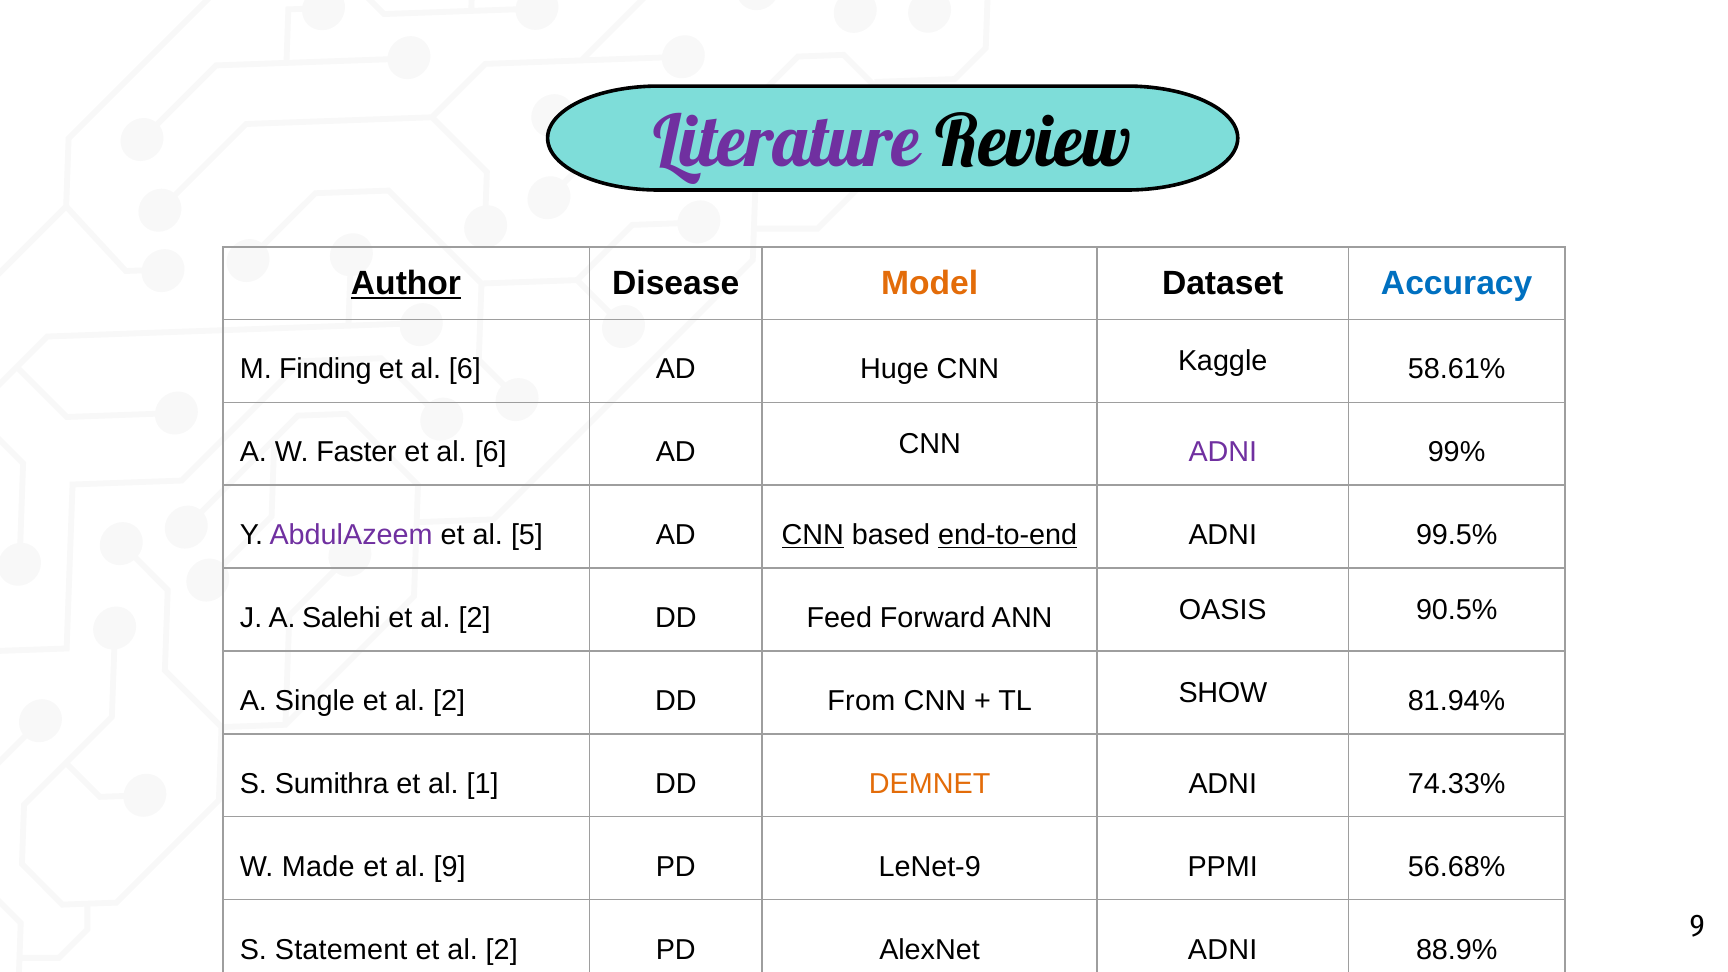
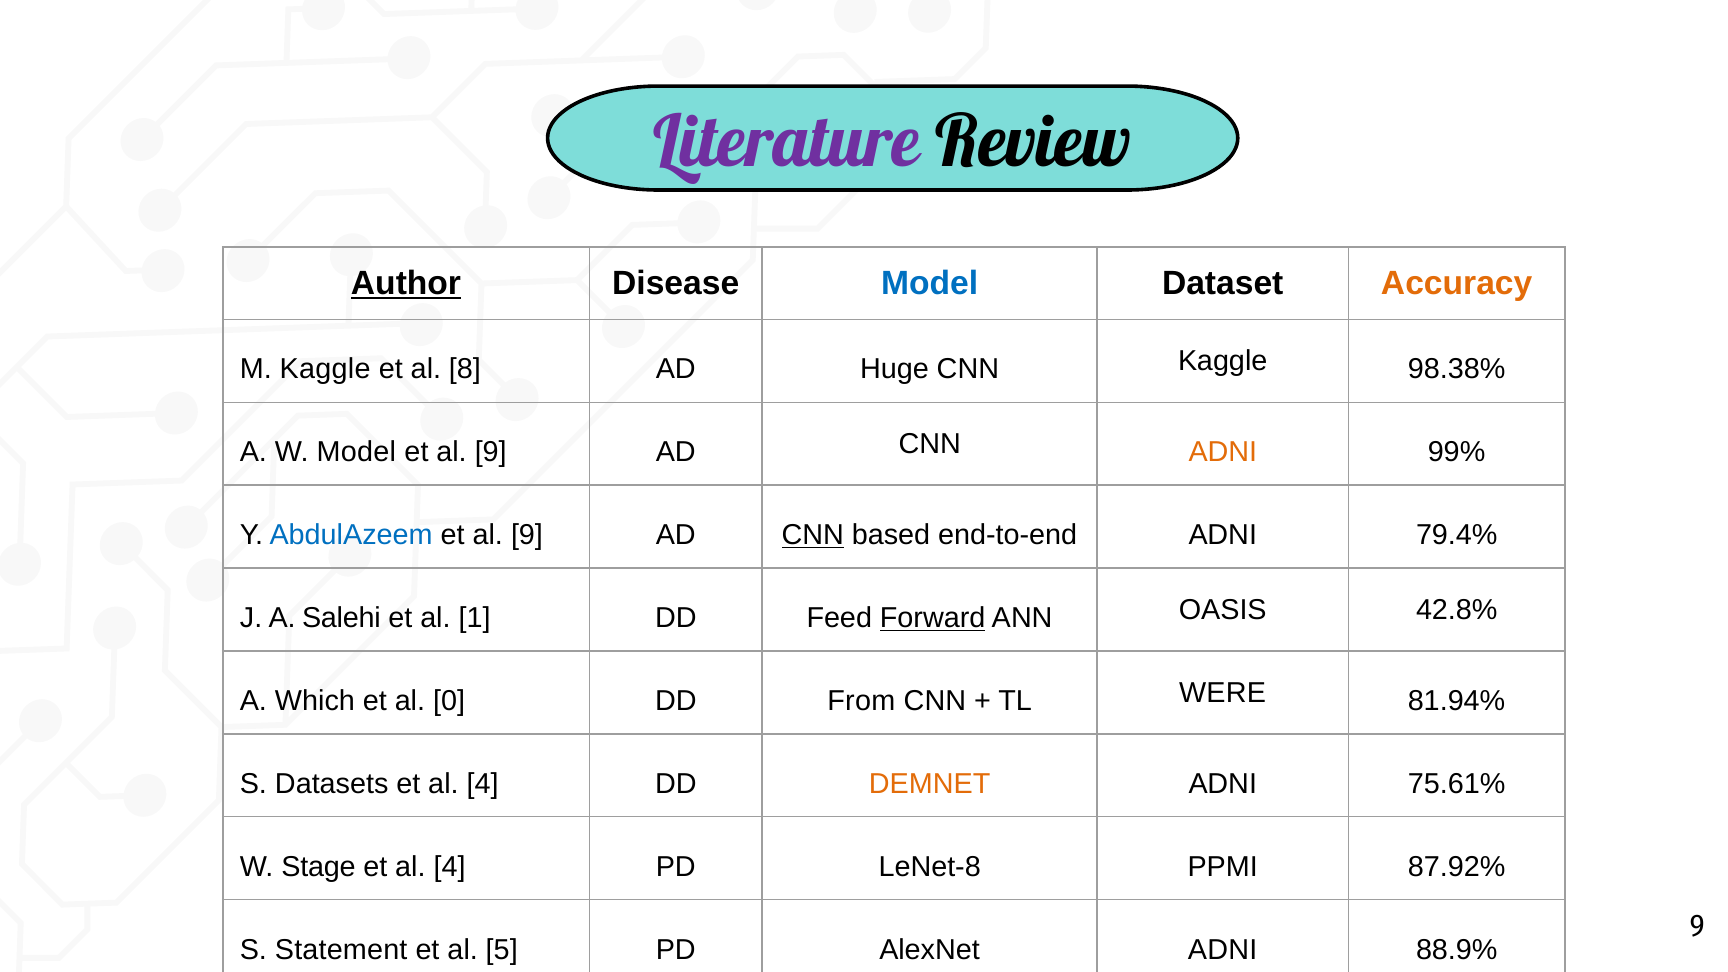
Model at (930, 284) colour: orange -> blue
Accuracy colour: blue -> orange
M Finding: Finding -> Kaggle
6 at (465, 370): 6 -> 8
58.61%: 58.61% -> 98.38%
W Faster: Faster -> Model
6 at (491, 452): 6 -> 9
ADNI at (1223, 452) colour: purple -> orange
AbdulAzeem colour: purple -> blue
5 at (527, 535): 5 -> 9
end-to-end underline: present -> none
99.5%: 99.5% -> 79.4%
2 at (475, 618): 2 -> 1
Forward underline: none -> present
90.5%: 90.5% -> 42.8%
Single: Single -> Which
2 at (449, 701): 2 -> 0
SHOW: SHOW -> WERE
Sumithra: Sumithra -> Datasets
1 at (483, 784): 1 -> 4
74.33%: 74.33% -> 75.61%
Made: Made -> Stage
9 at (450, 867): 9 -> 4
LeNet-9: LeNet-9 -> LeNet-8
56.68%: 56.68% -> 87.92%
2 at (502, 950): 2 -> 5
